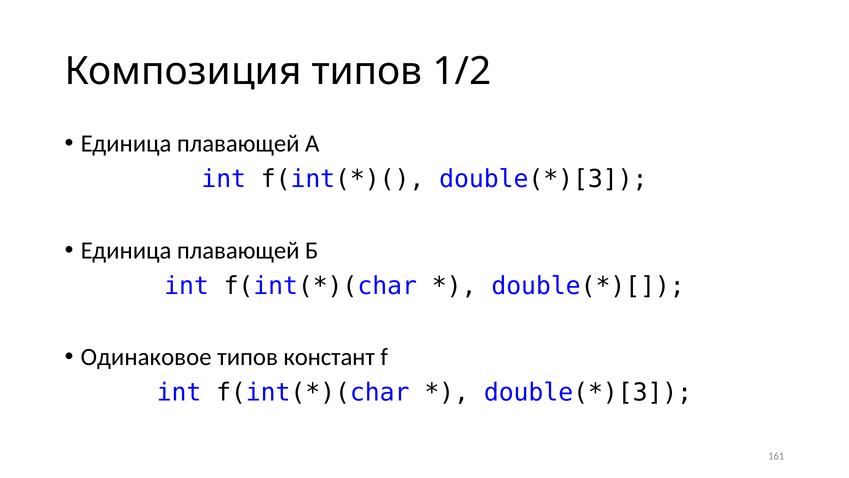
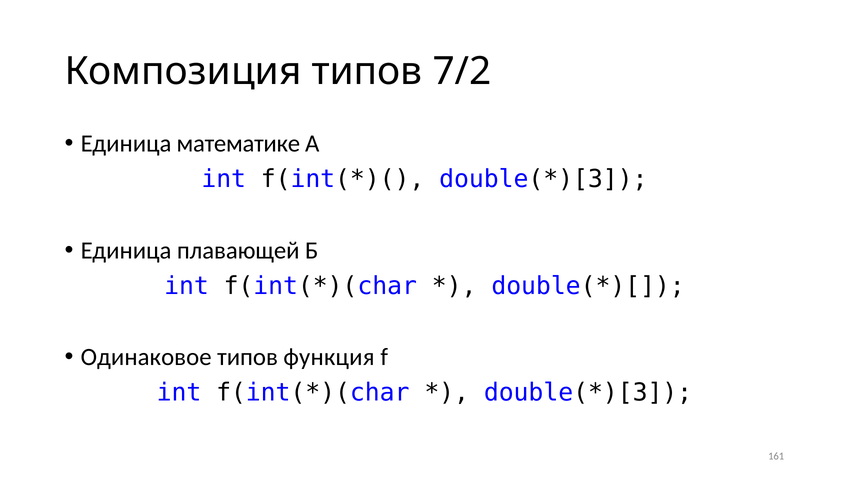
1/2: 1/2 -> 7/2
плавающей at (238, 143): плавающей -> математике
констант: констант -> функция
